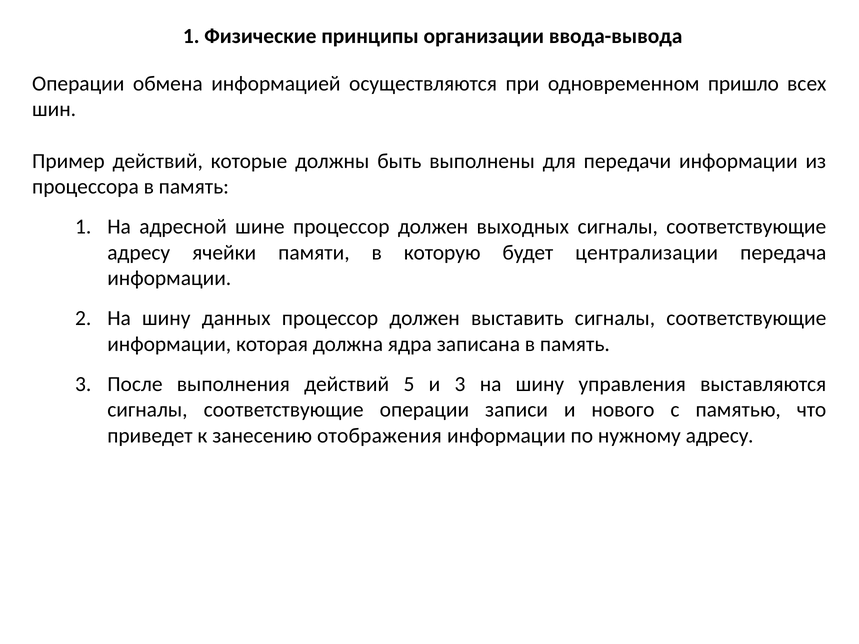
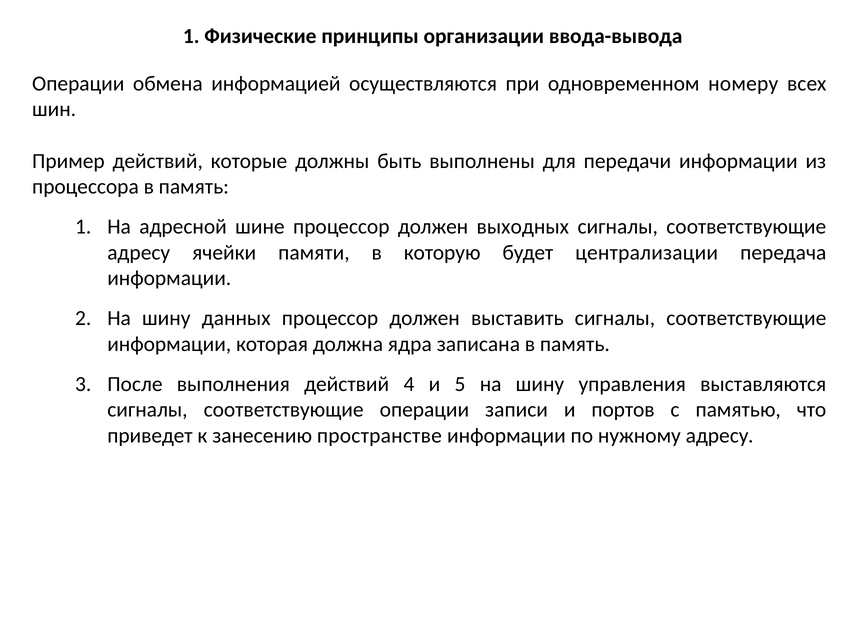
пришло: пришло -> номеру
5: 5 -> 4
и 3: 3 -> 5
нового: нового -> портов
отображения: отображения -> пространстве
